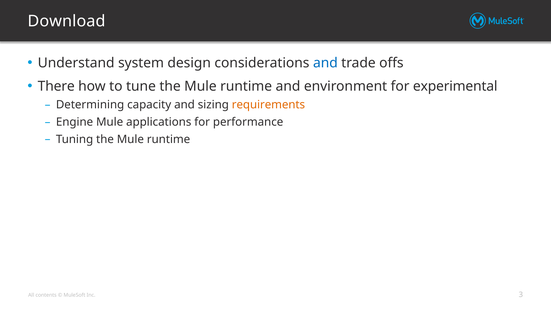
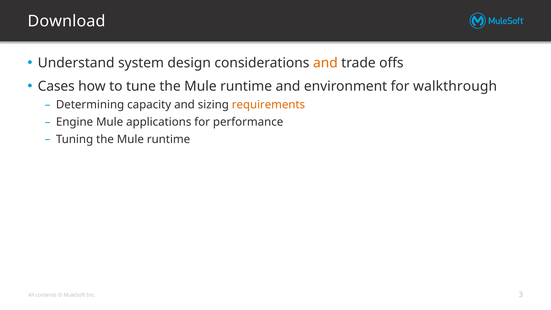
and at (325, 63) colour: blue -> orange
There: There -> Cases
experimental: experimental -> walkthrough
